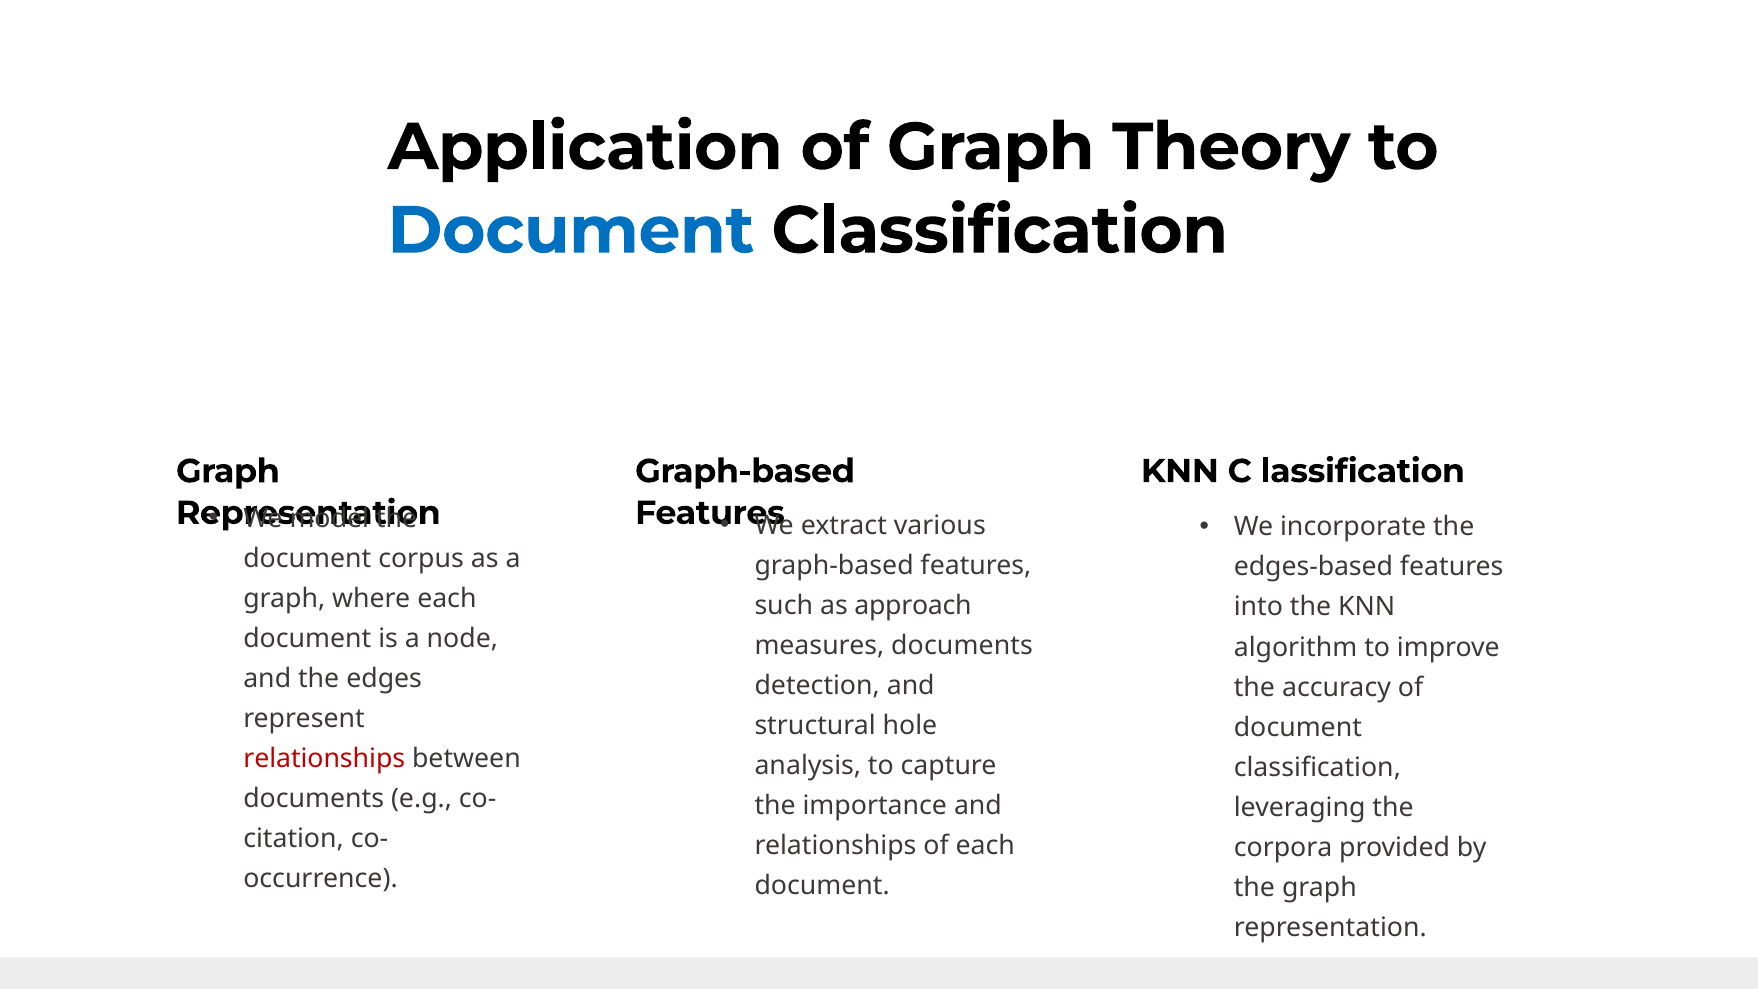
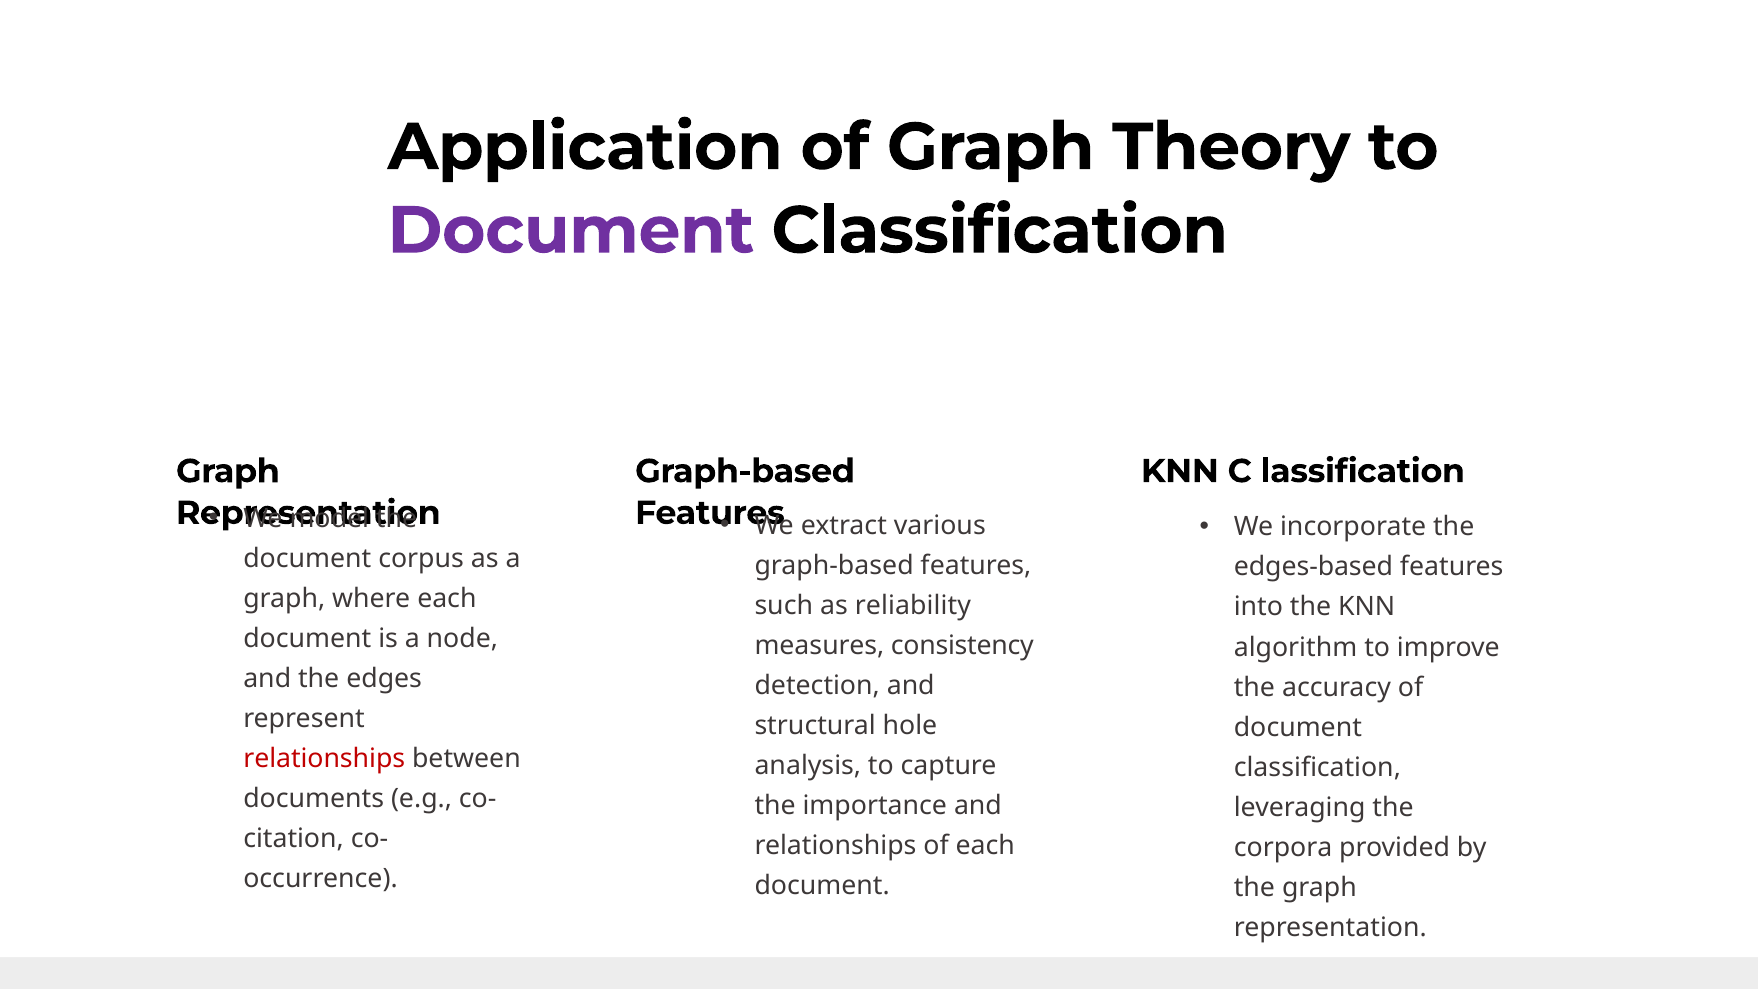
Document at (571, 231) colour: blue -> purple
approach: approach -> reliability
measures documents: documents -> consistency
